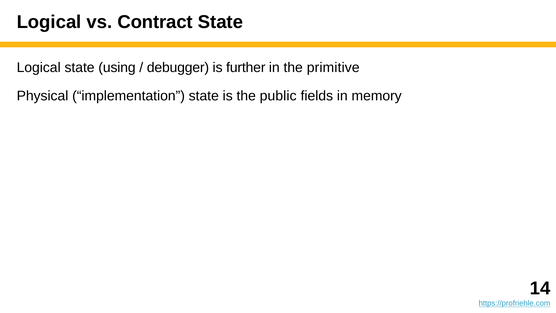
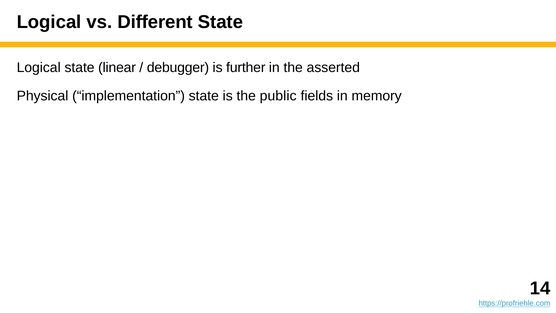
Contract: Contract -> Different
using: using -> linear
primitive: primitive -> asserted
